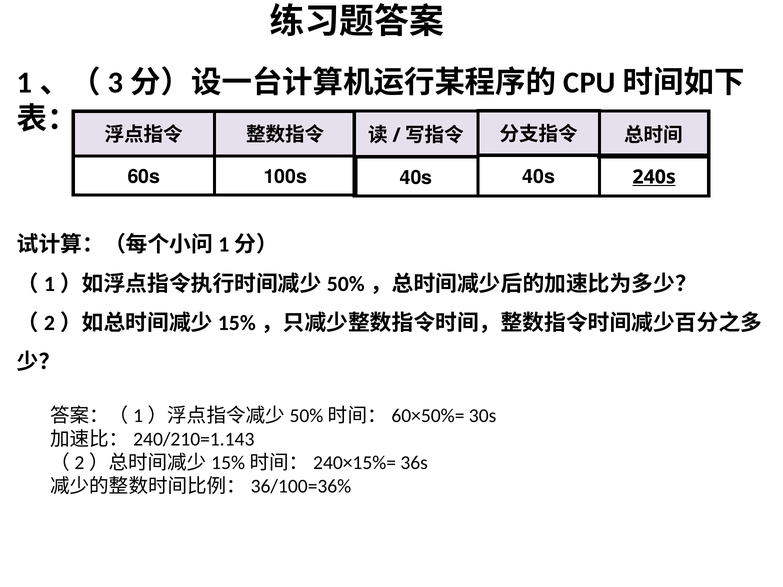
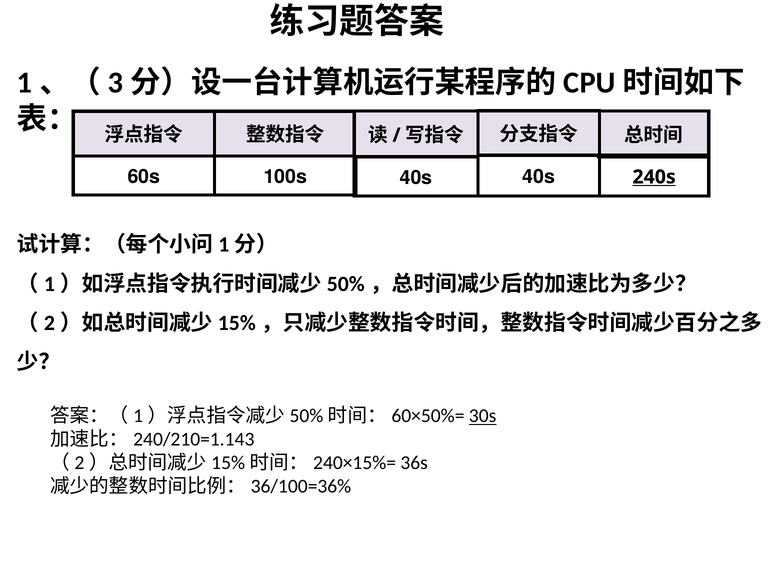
30s underline: none -> present
